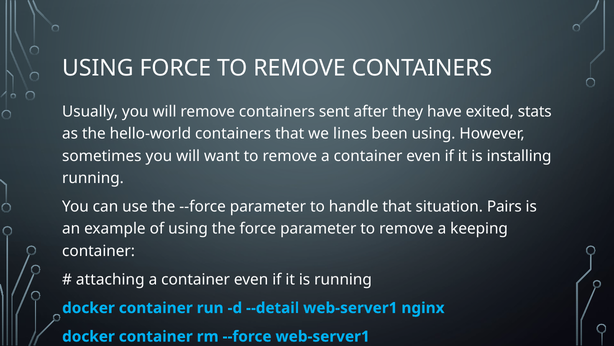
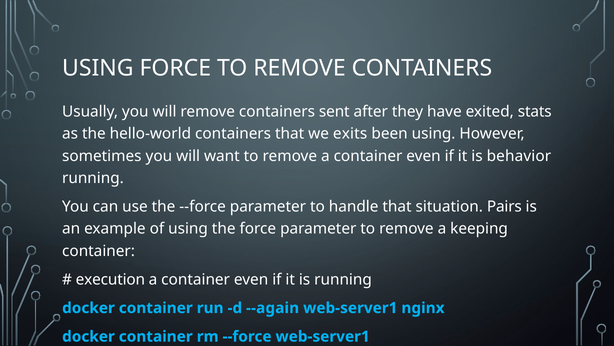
lines: lines -> exits
installing: installing -> behavior
attaching: attaching -> execution
--detail: --detail -> --again
